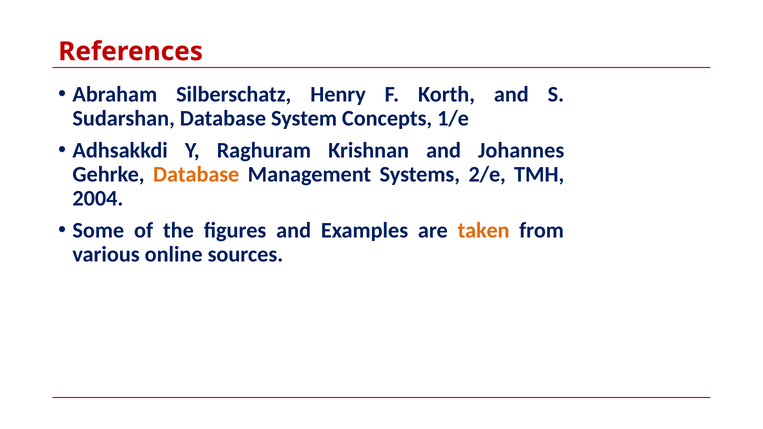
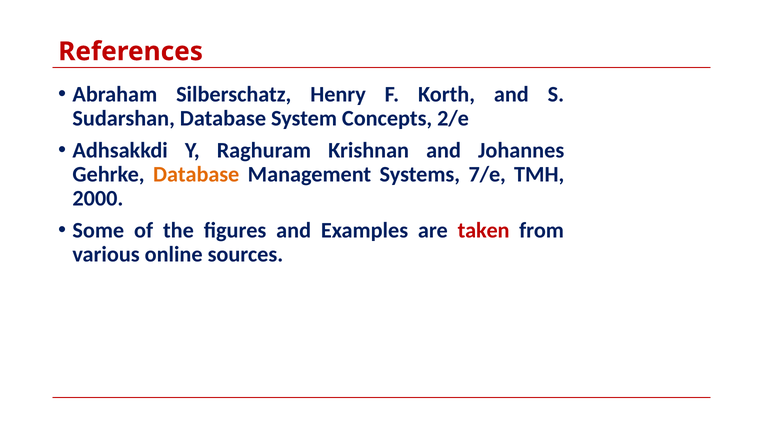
1/e: 1/e -> 2/e
2/e: 2/e -> 7/e
2004: 2004 -> 2000
taken colour: orange -> red
